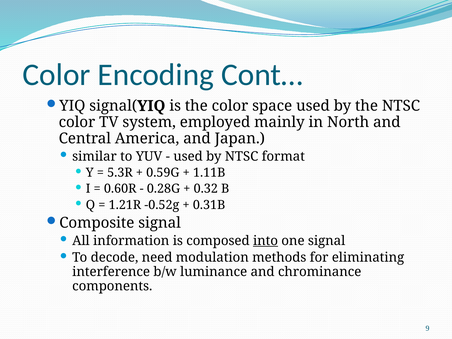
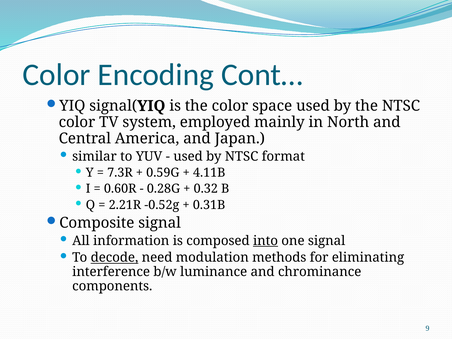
5.3R: 5.3R -> 7.3R
1.11B: 1.11B -> 4.11B
1.21R: 1.21R -> 2.21R
decode underline: none -> present
